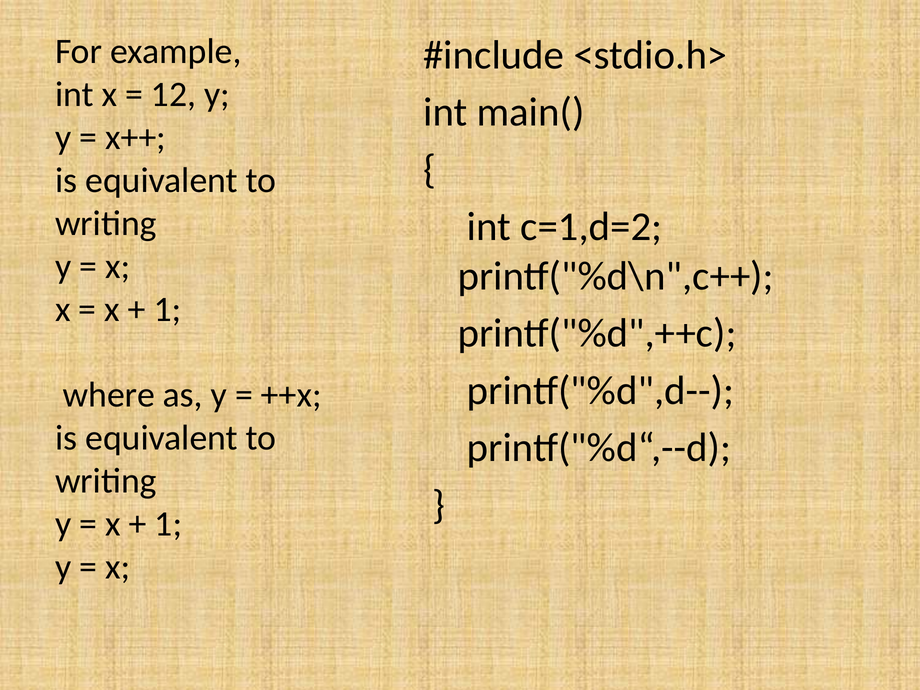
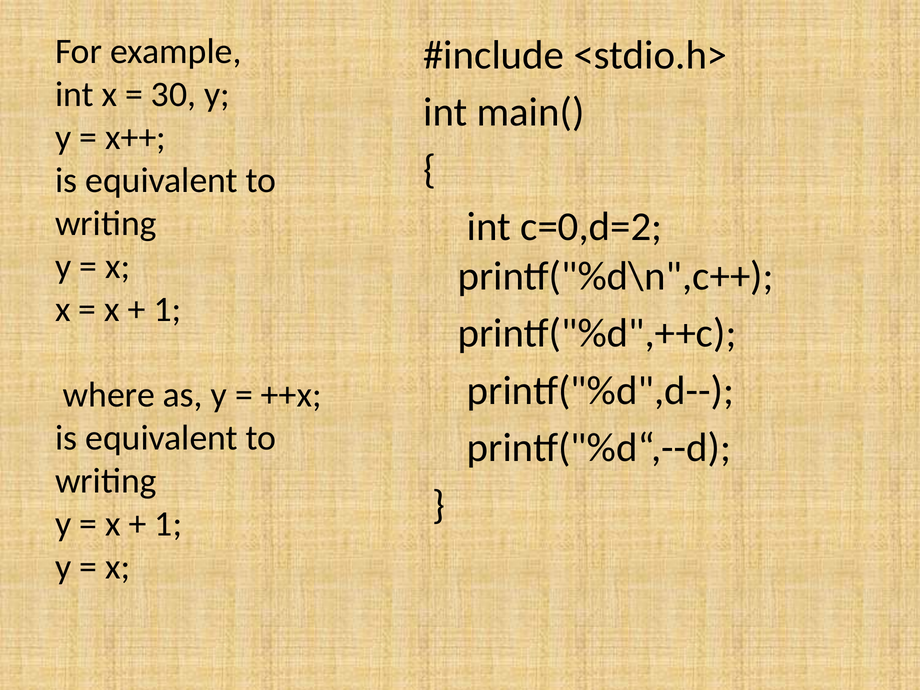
12: 12 -> 30
c=1,d=2: c=1,d=2 -> c=0,d=2
